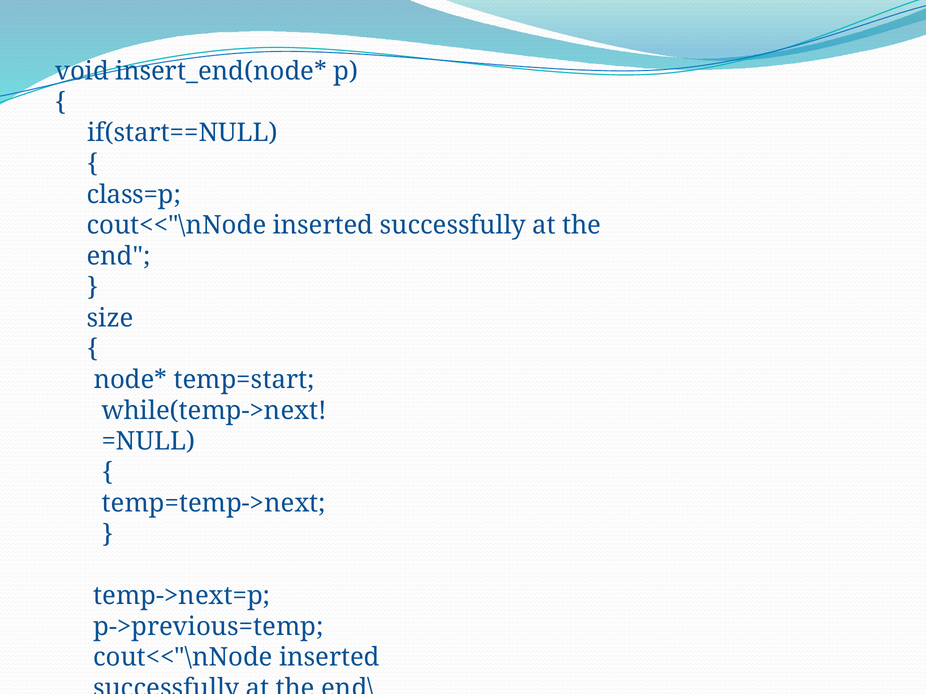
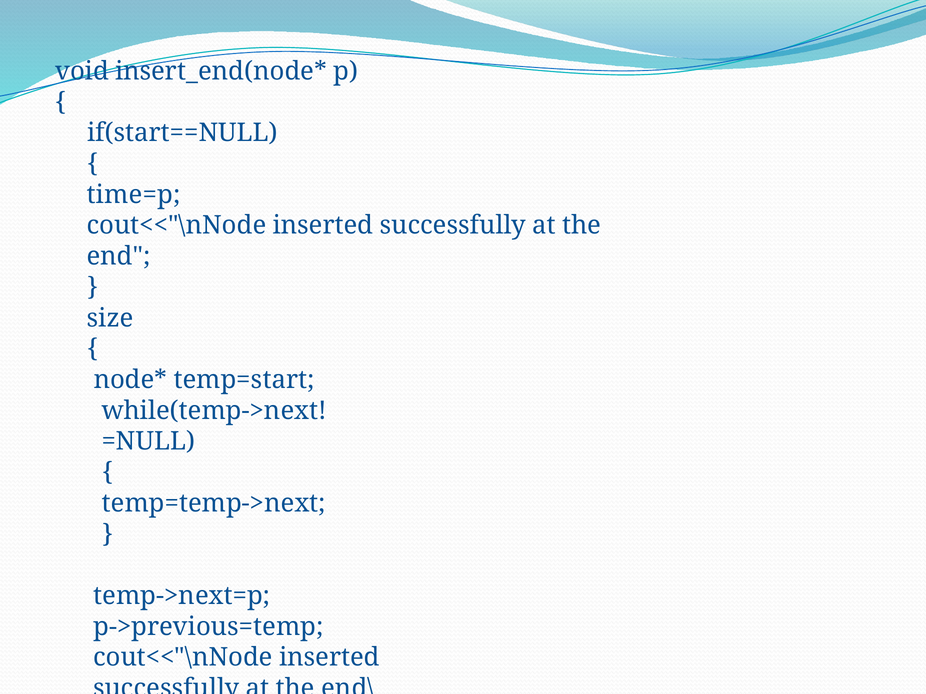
class=p: class=p -> time=p
